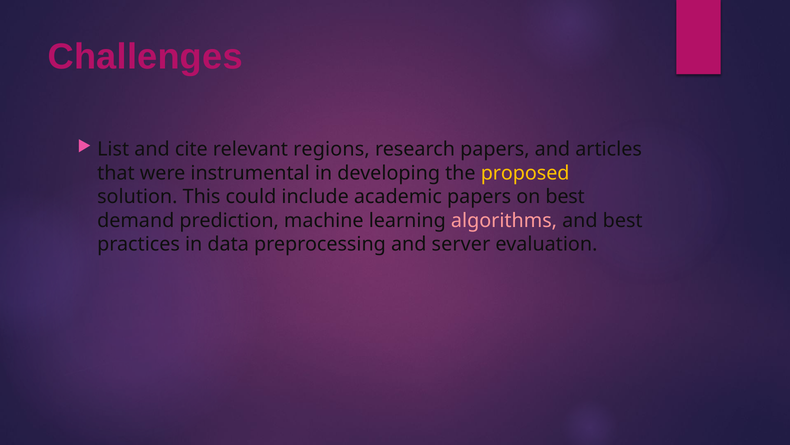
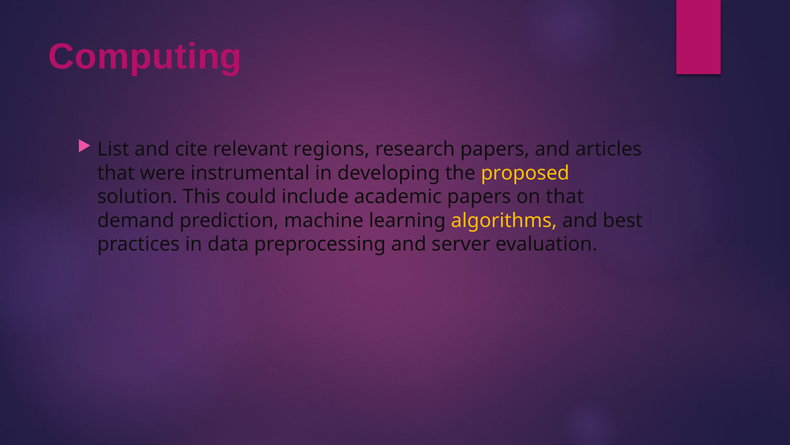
Challenges: Challenges -> Computing
on best: best -> that
algorithms colour: pink -> yellow
